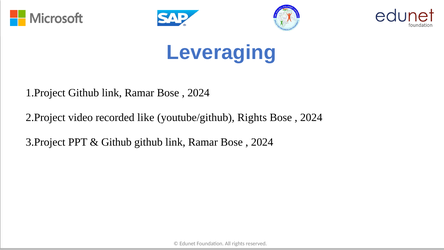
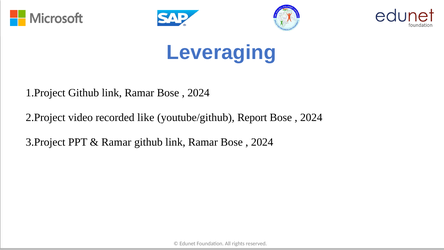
youtube/github Rights: Rights -> Report
Github at (116, 142): Github -> Ramar
